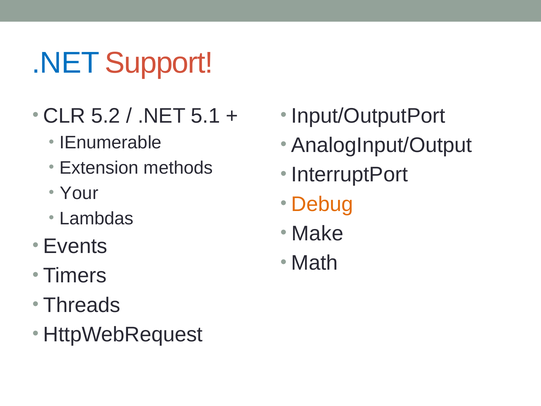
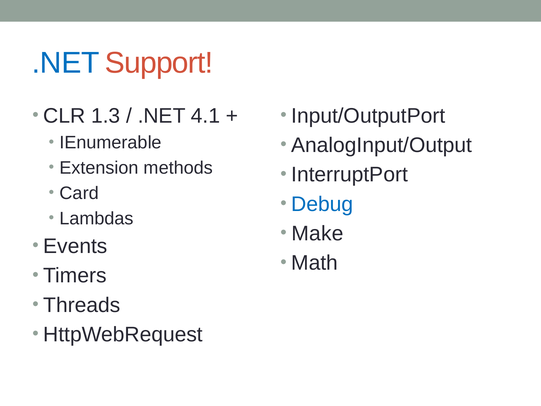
5.2: 5.2 -> 1.3
5.1: 5.1 -> 4.1
Your: Your -> Card
Debug colour: orange -> blue
